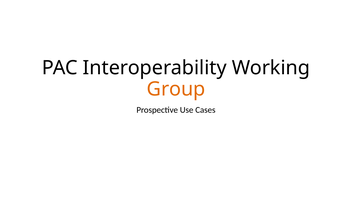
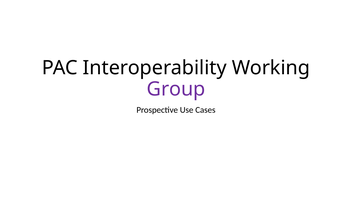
Group colour: orange -> purple
